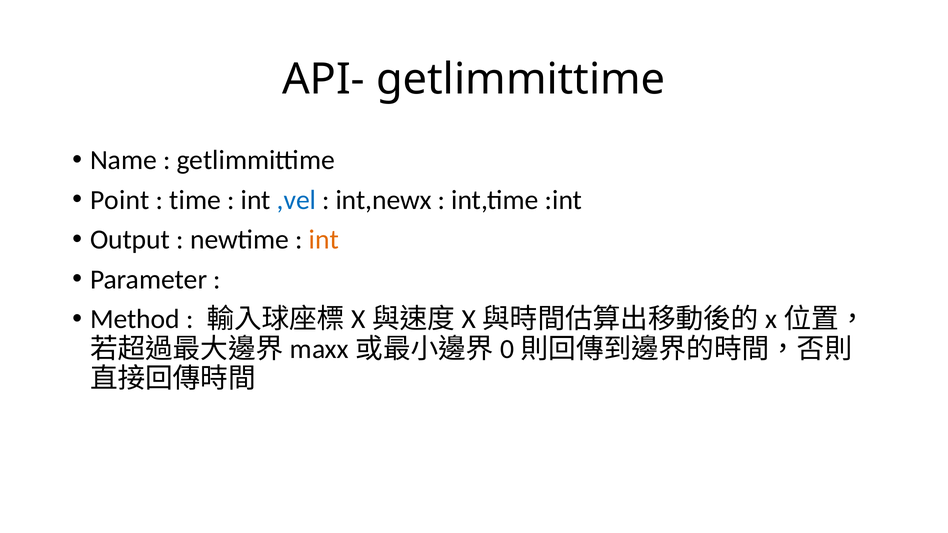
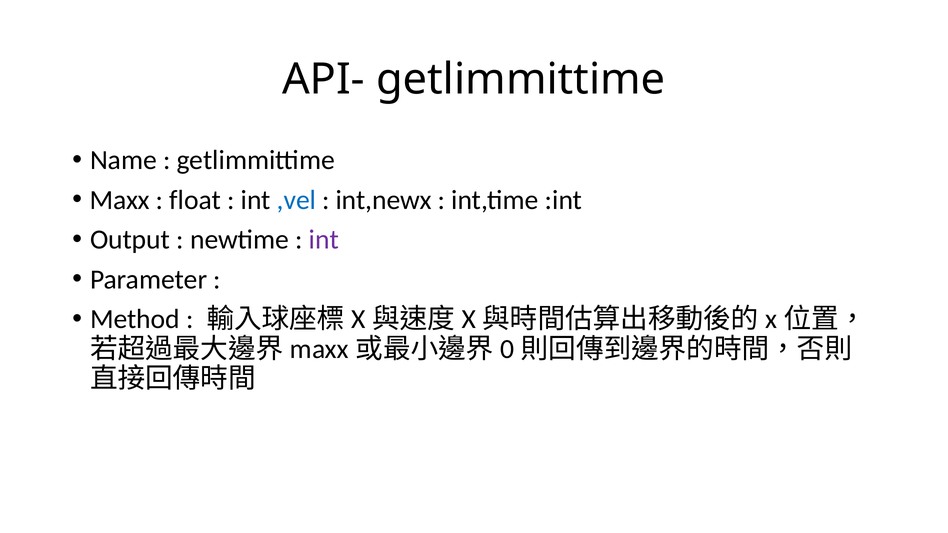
Point: Point -> Maxx
time: time -> float
int at (324, 240) colour: orange -> purple
